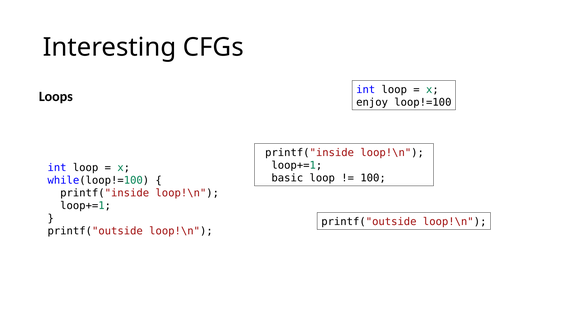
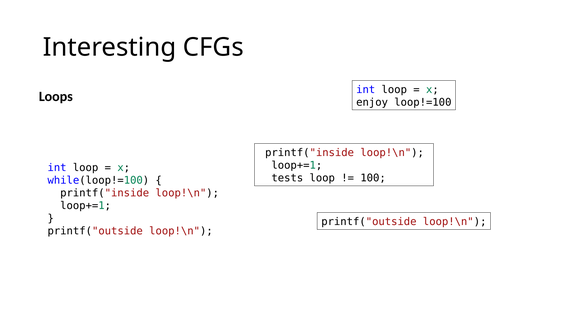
basic: basic -> tests
